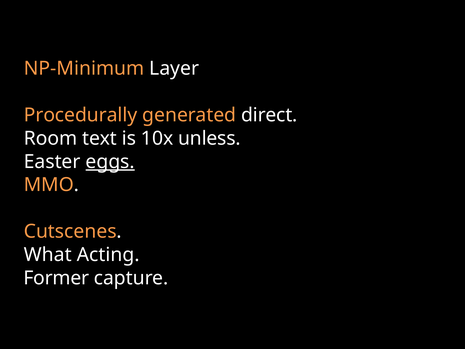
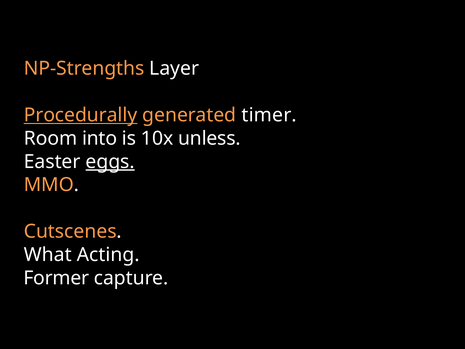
NP-Minimum: NP-Minimum -> NP-Strengths
Procedurally underline: none -> present
direct: direct -> timer
text: text -> into
